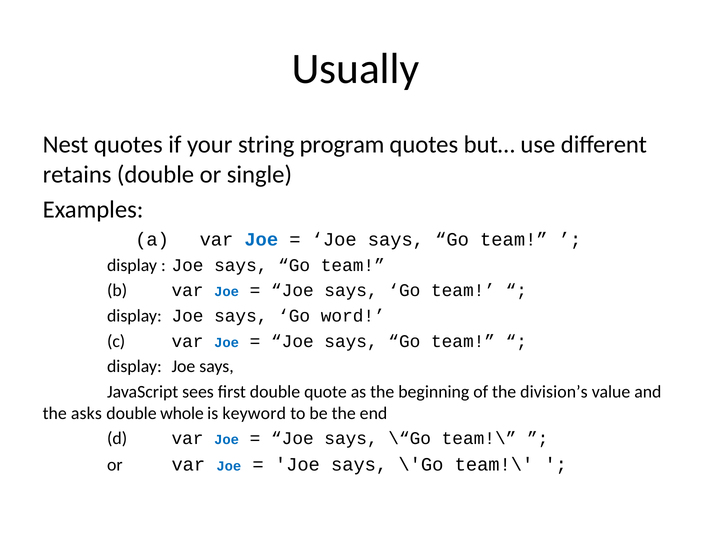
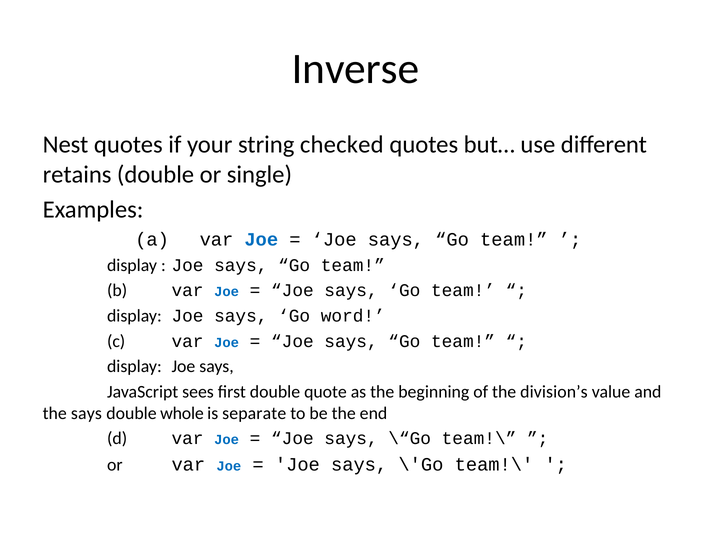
Usually: Usually -> Inverse
program: program -> checked
the asks: asks -> says
keyword: keyword -> separate
